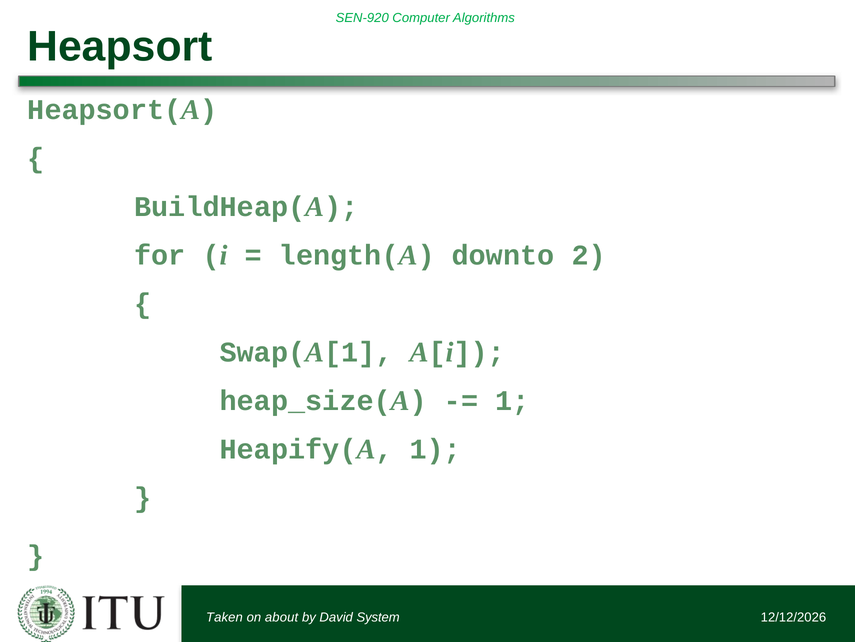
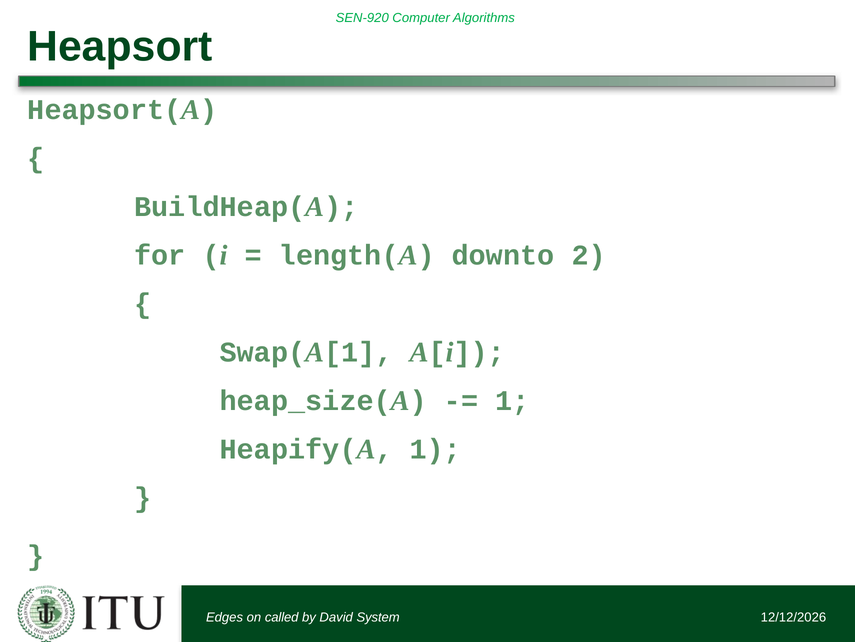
Taken: Taken -> Edges
about: about -> called
